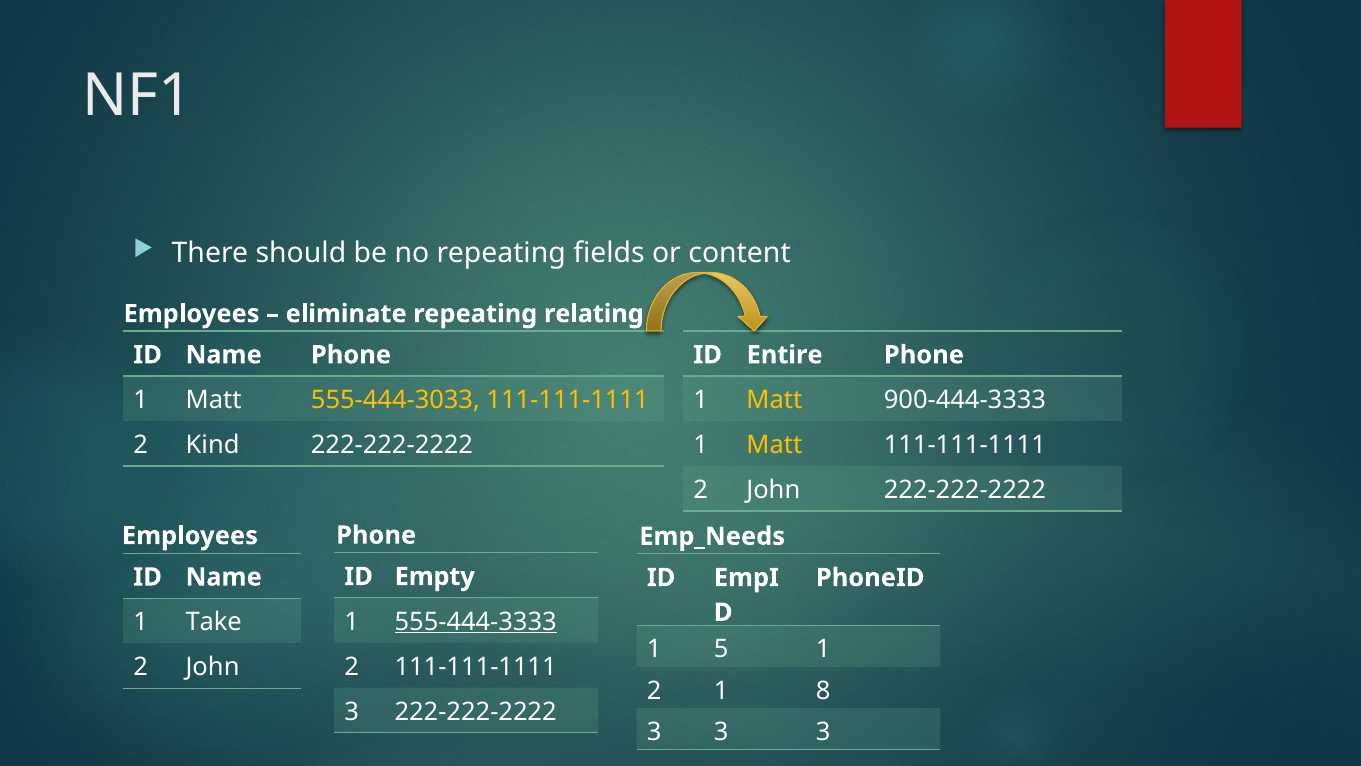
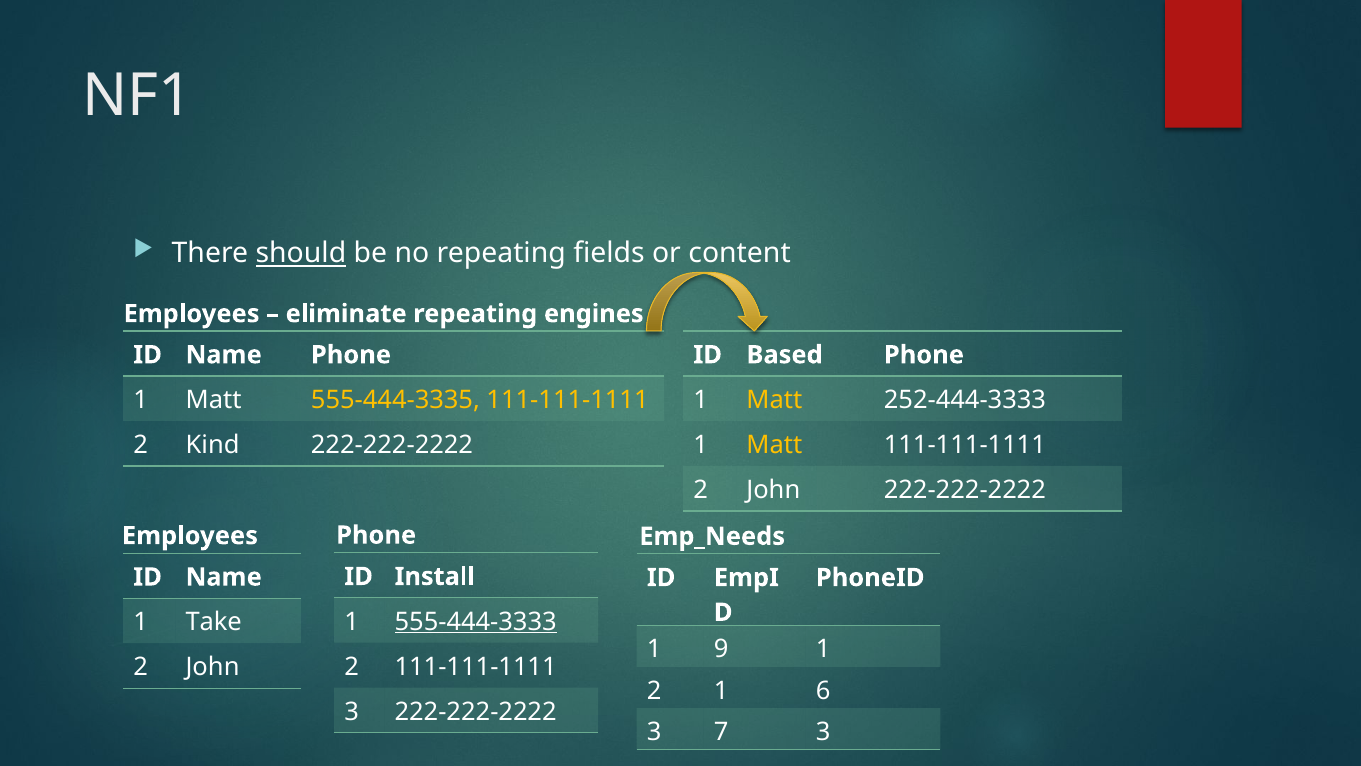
should underline: none -> present
relating: relating -> engines
Entire: Entire -> Based
555-444-3033: 555-444-3033 -> 555-444-3335
900-444-3333: 900-444-3333 -> 252-444-3333
Empty: Empty -> Install
5: 5 -> 9
8: 8 -> 6
3 at (721, 732): 3 -> 7
